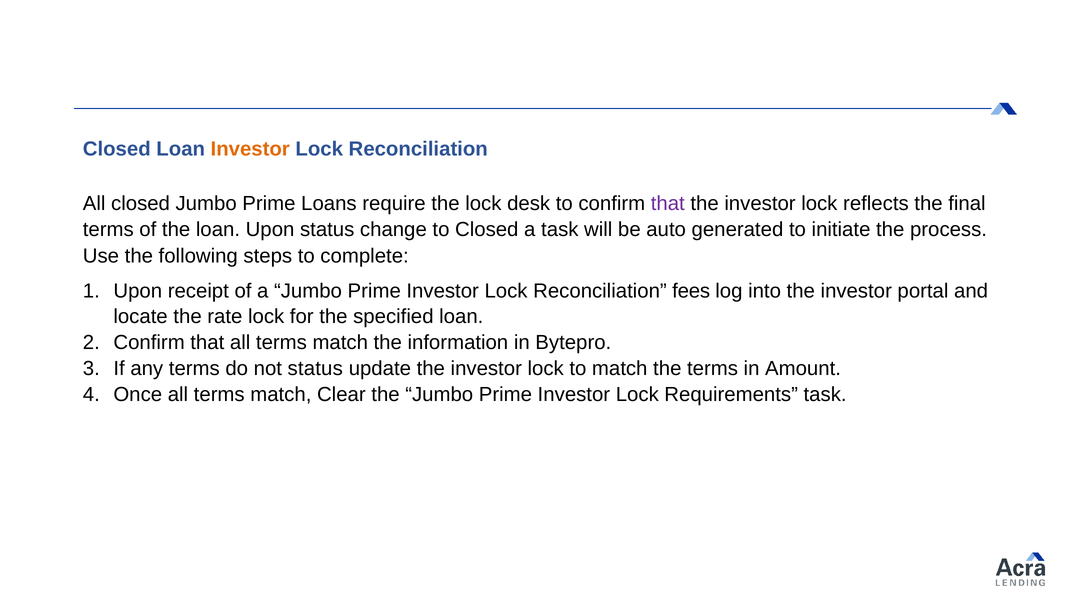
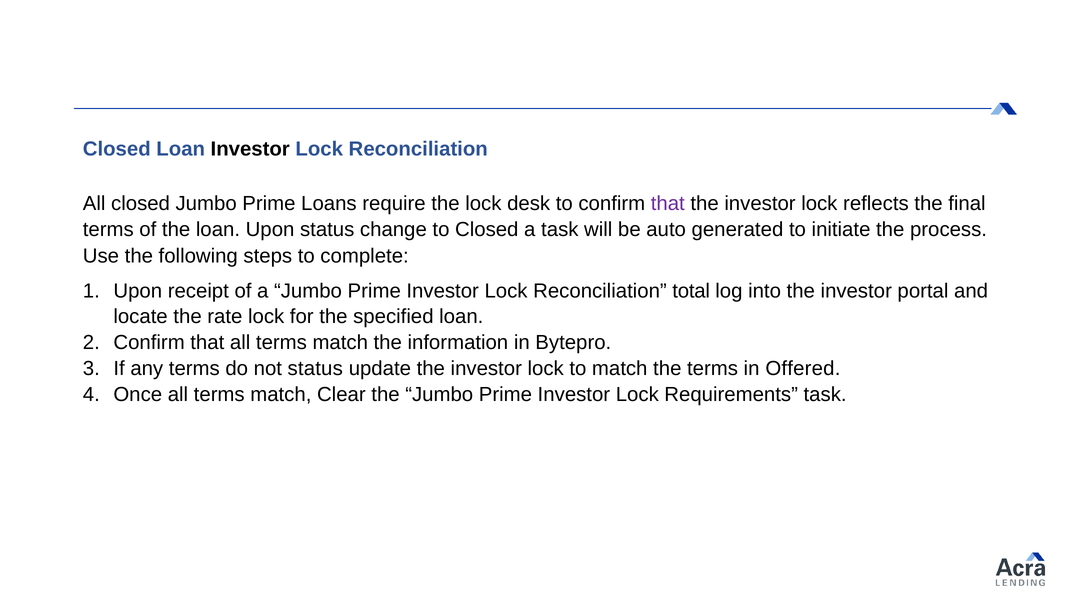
Investor at (250, 149) colour: orange -> black
fees: fees -> total
Amount: Amount -> Offered
